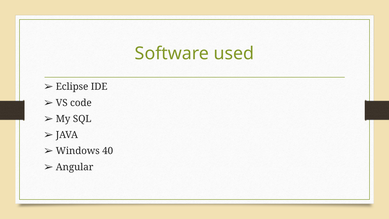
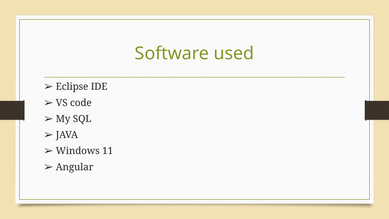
40: 40 -> 11
